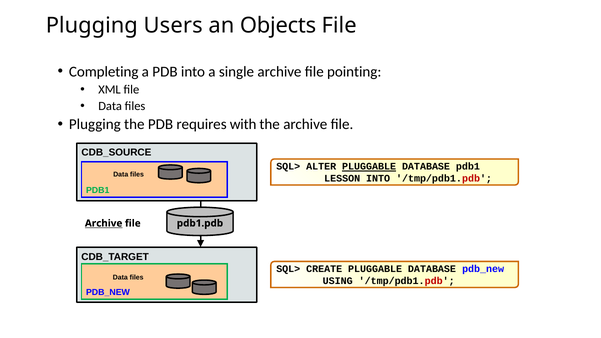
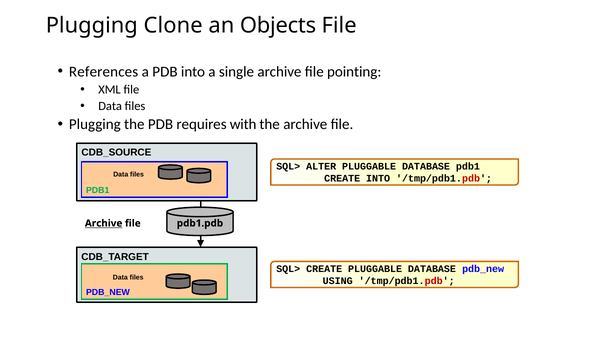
Users: Users -> Clone
Completing: Completing -> References
PLUGGABLE at (369, 167) underline: present -> none
LESSON at (342, 179): LESSON -> CREATE
